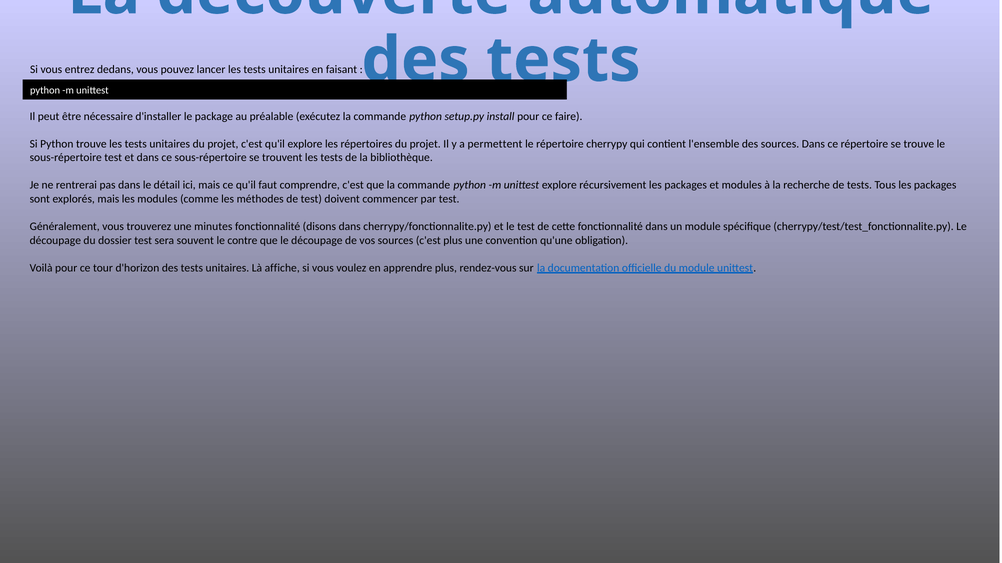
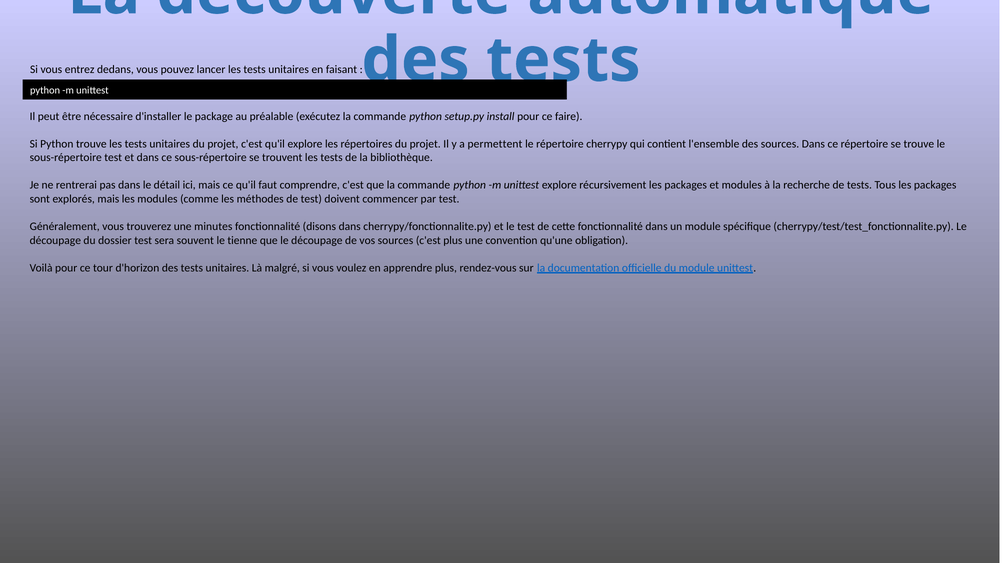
contre: contre -> tienne
affiche: affiche -> malgré
